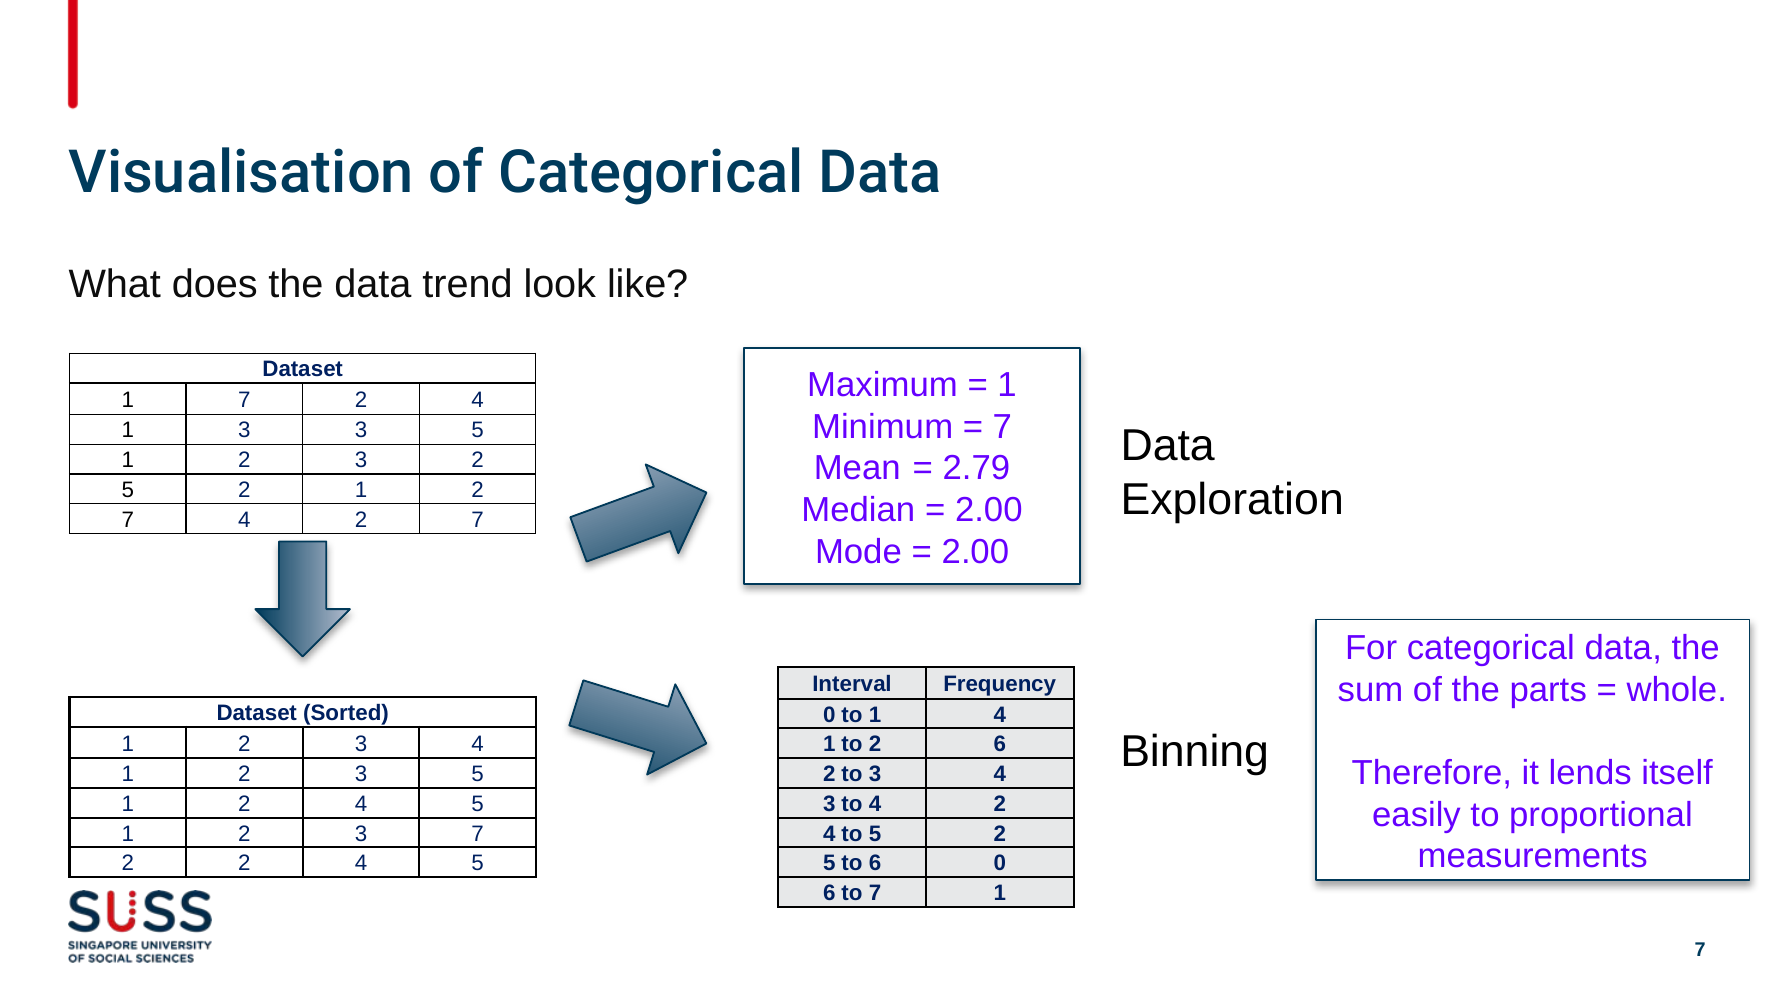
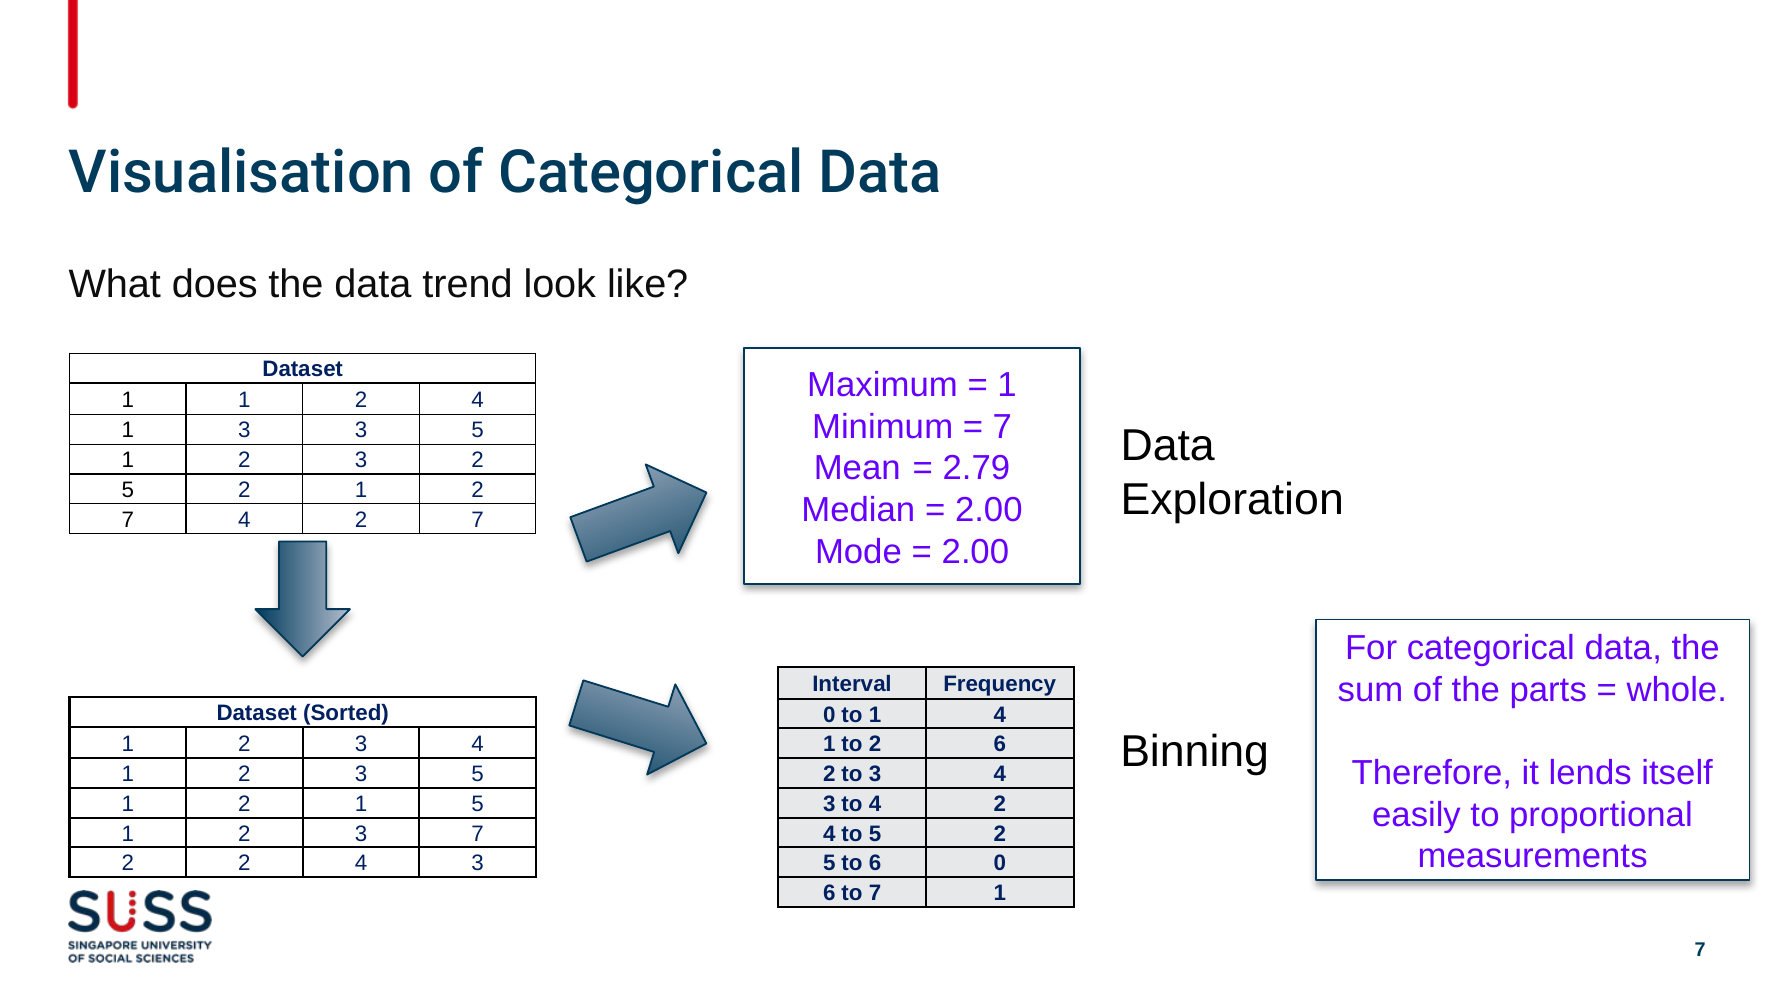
1 7: 7 -> 1
1 2 4: 4 -> 1
2 2 4 5: 5 -> 3
